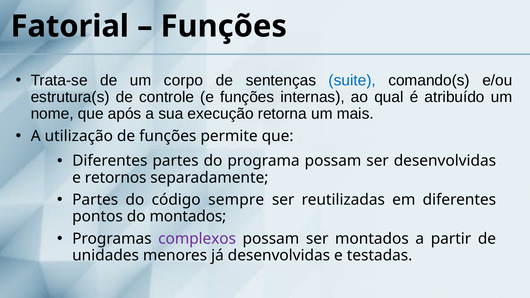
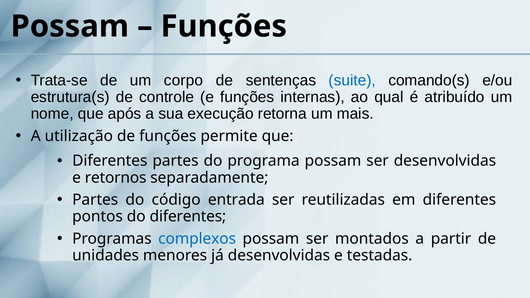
Fatorial at (70, 26): Fatorial -> Possam
sempre: sempre -> entrada
do montados: montados -> diferentes
complexos colour: purple -> blue
